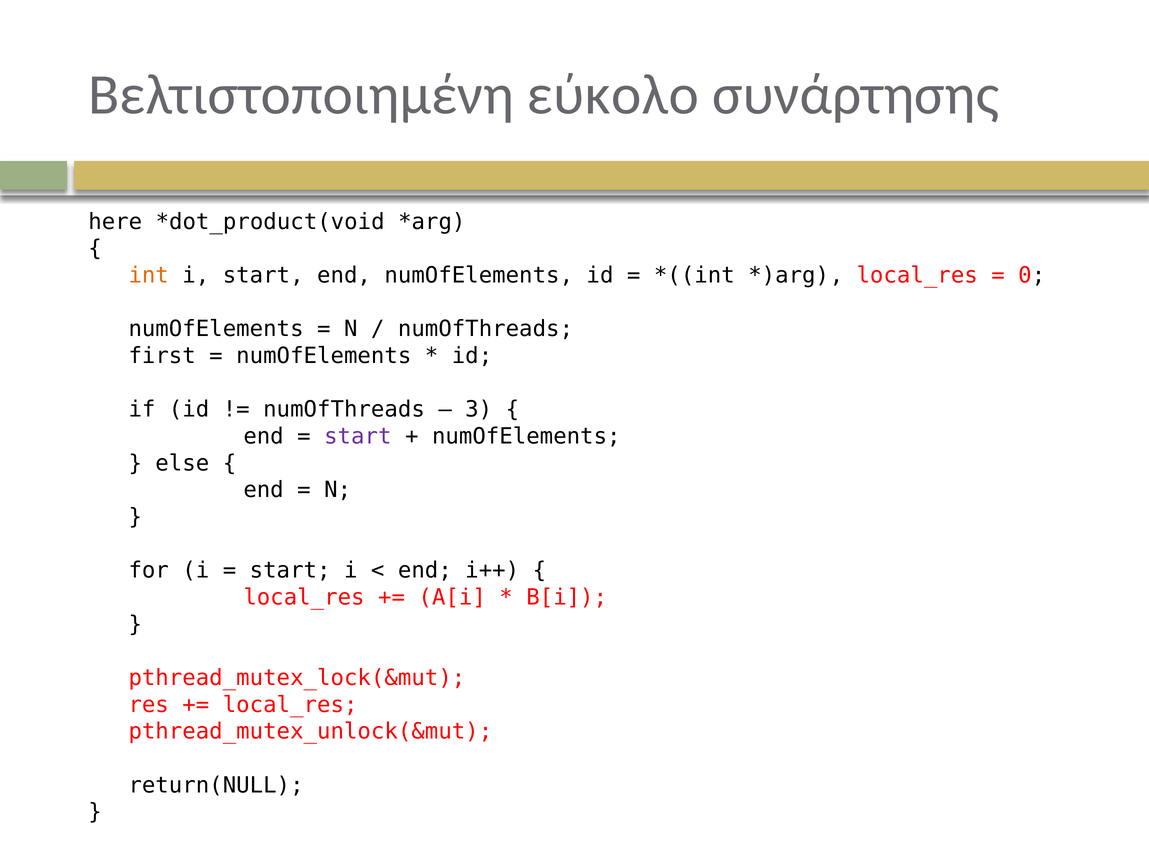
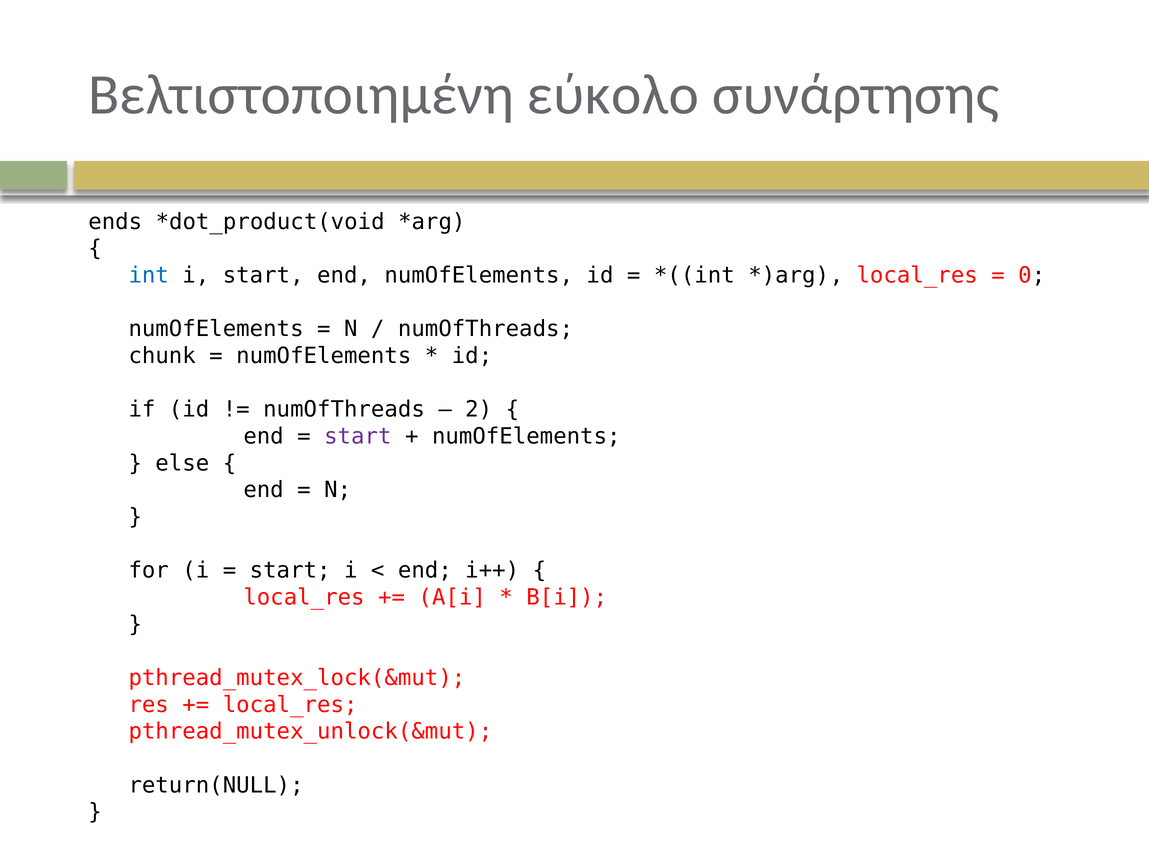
here: here -> ends
int colour: orange -> blue
first: first -> chunk
3: 3 -> 2
